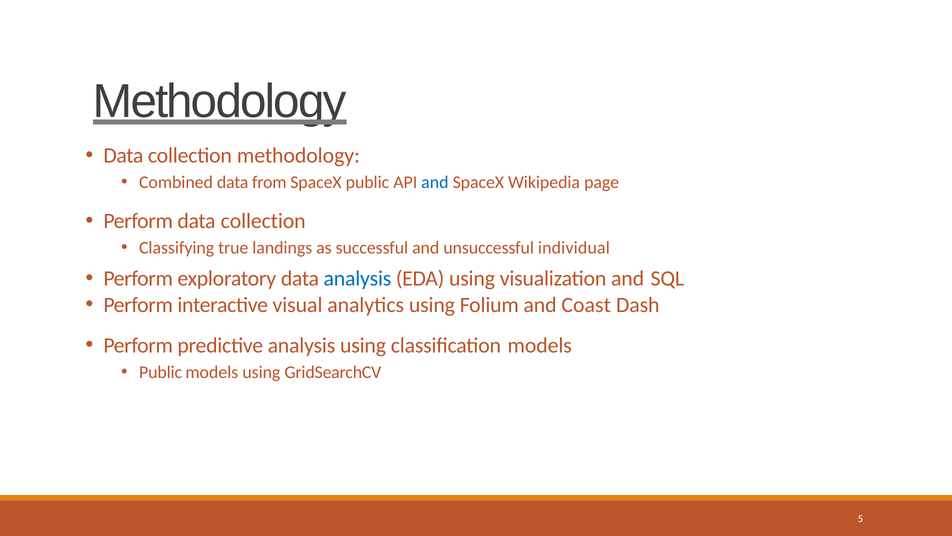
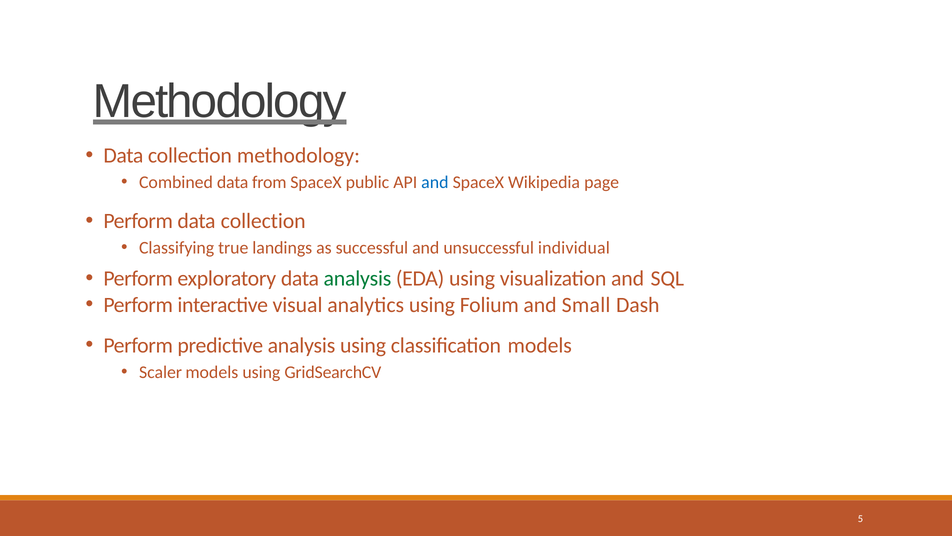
analysis at (357, 278) colour: blue -> green
Coast: Coast -> Small
Public at (161, 372): Public -> Scaler
